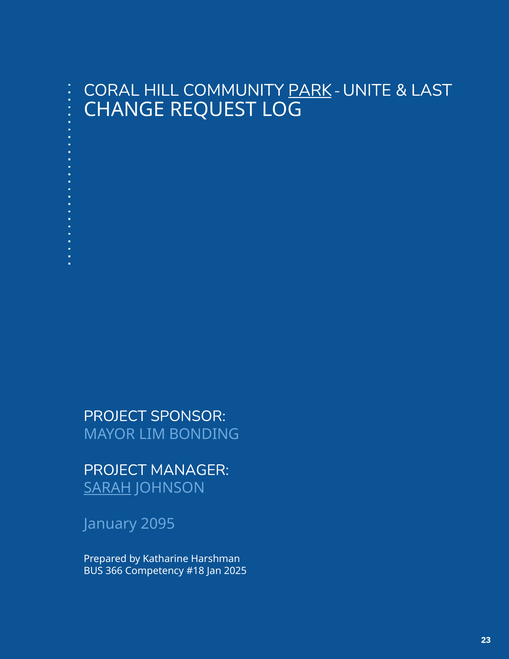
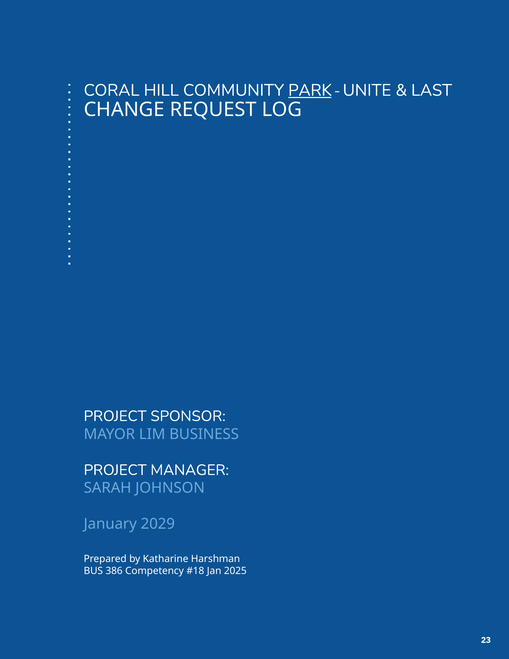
BONDING: BONDING -> BUSINESS
SARAH underline: present -> none
2095: 2095 -> 2029
366: 366 -> 386
